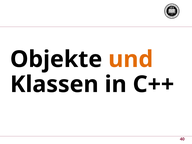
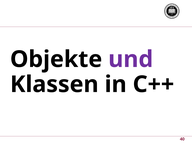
und colour: orange -> purple
